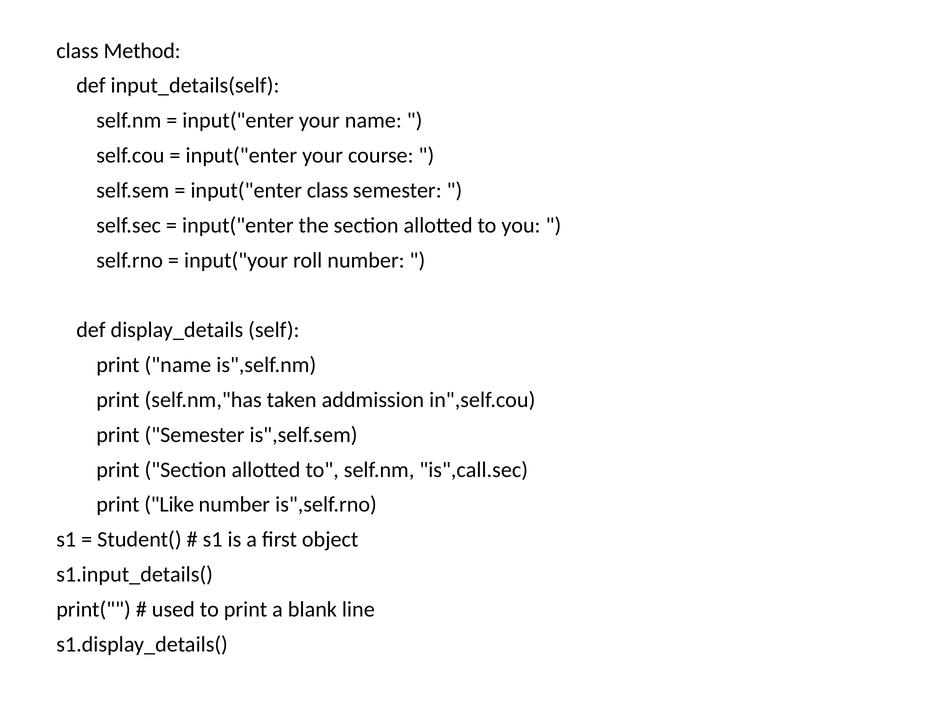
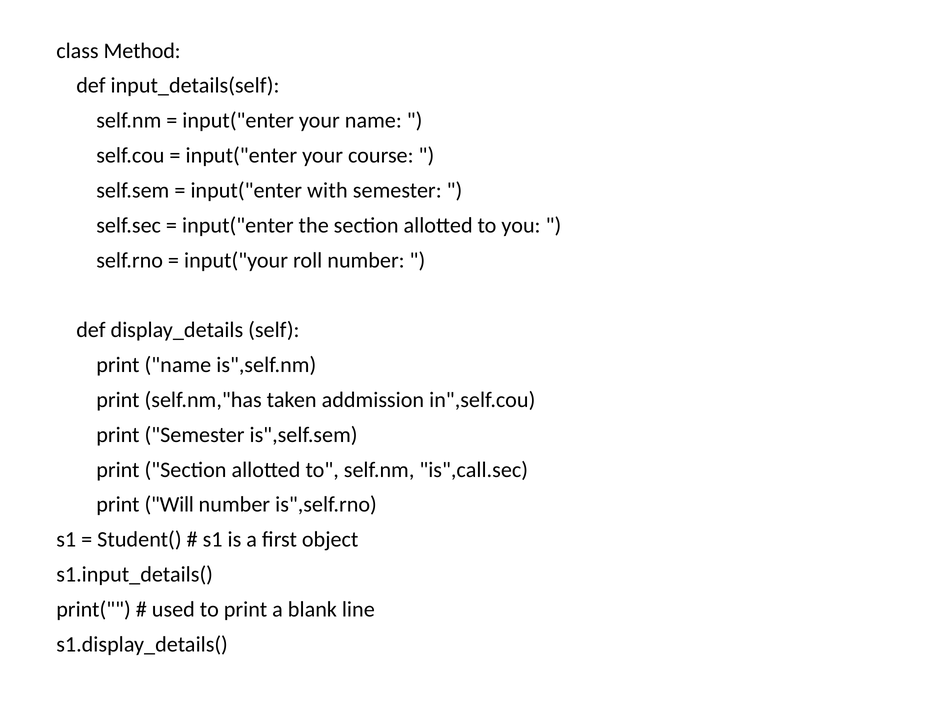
input("enter class: class -> with
Like: Like -> Will
